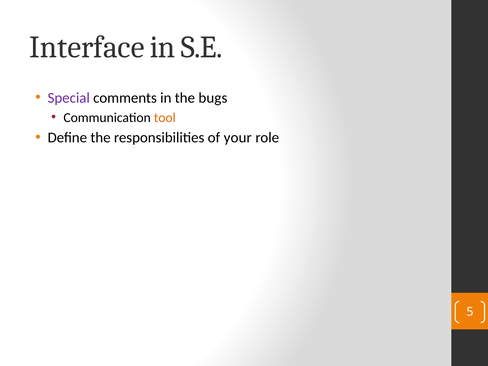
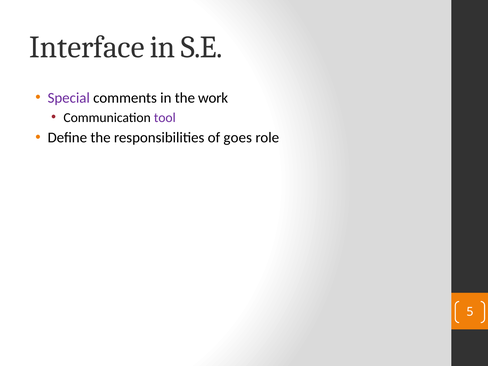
bugs: bugs -> work
tool colour: orange -> purple
your: your -> goes
